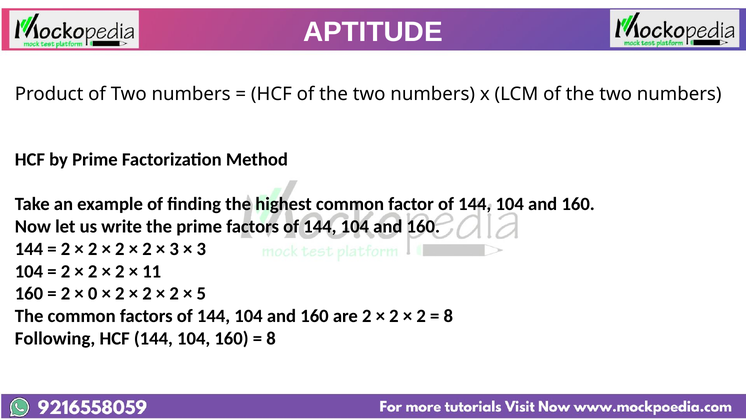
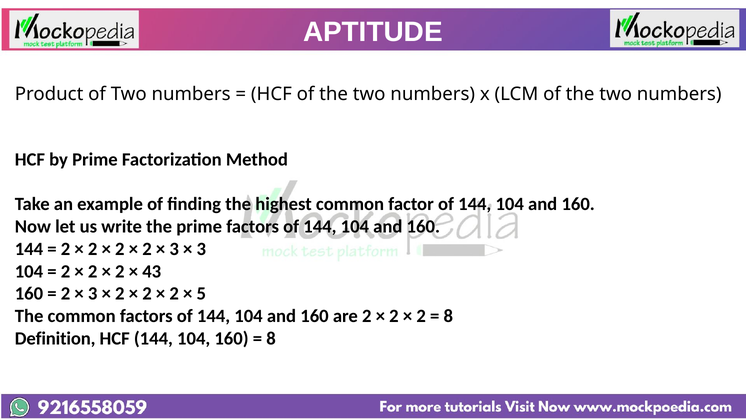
11: 11 -> 43
0 at (93, 294): 0 -> 3
Following: Following -> Definition
